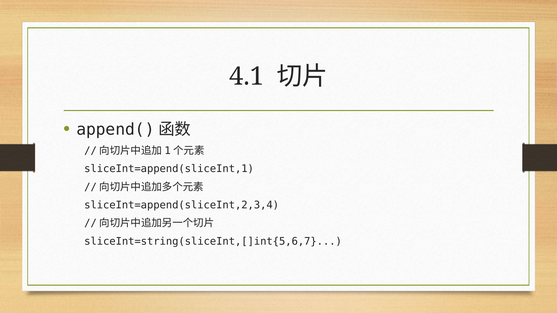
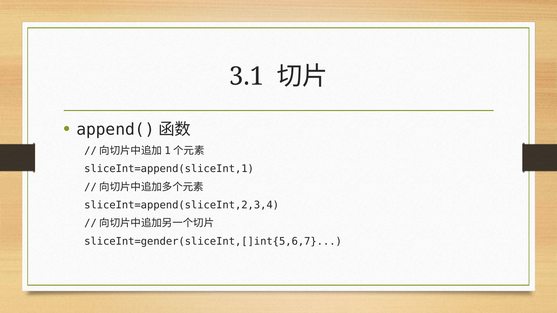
4.1: 4.1 -> 3.1
sliceInt=string(sliceInt,[]int{5,6,7: sliceInt=string(sliceInt,[]int{5,6,7 -> sliceInt=gender(sliceInt,[]int{5,6,7
